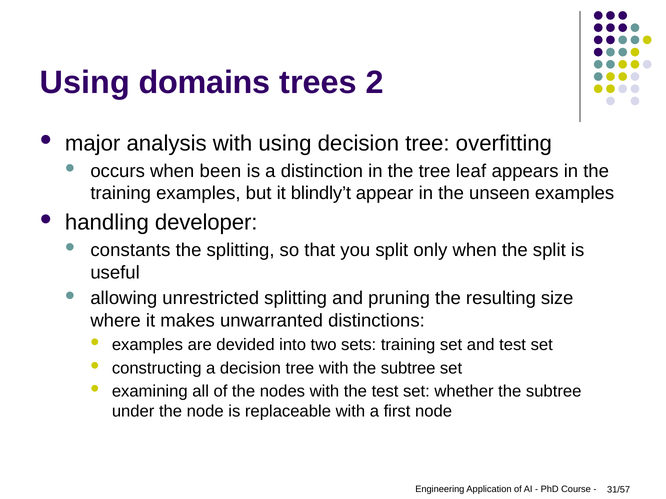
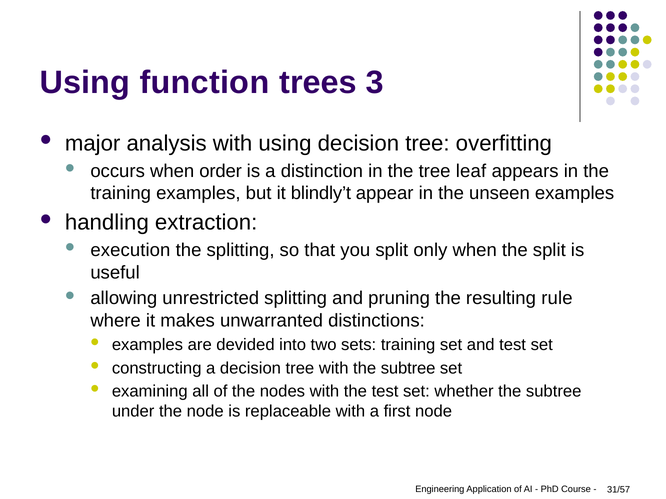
domains: domains -> function
2: 2 -> 3
been: been -> order
developer: developer -> extraction
constants: constants -> execution
size: size -> rule
